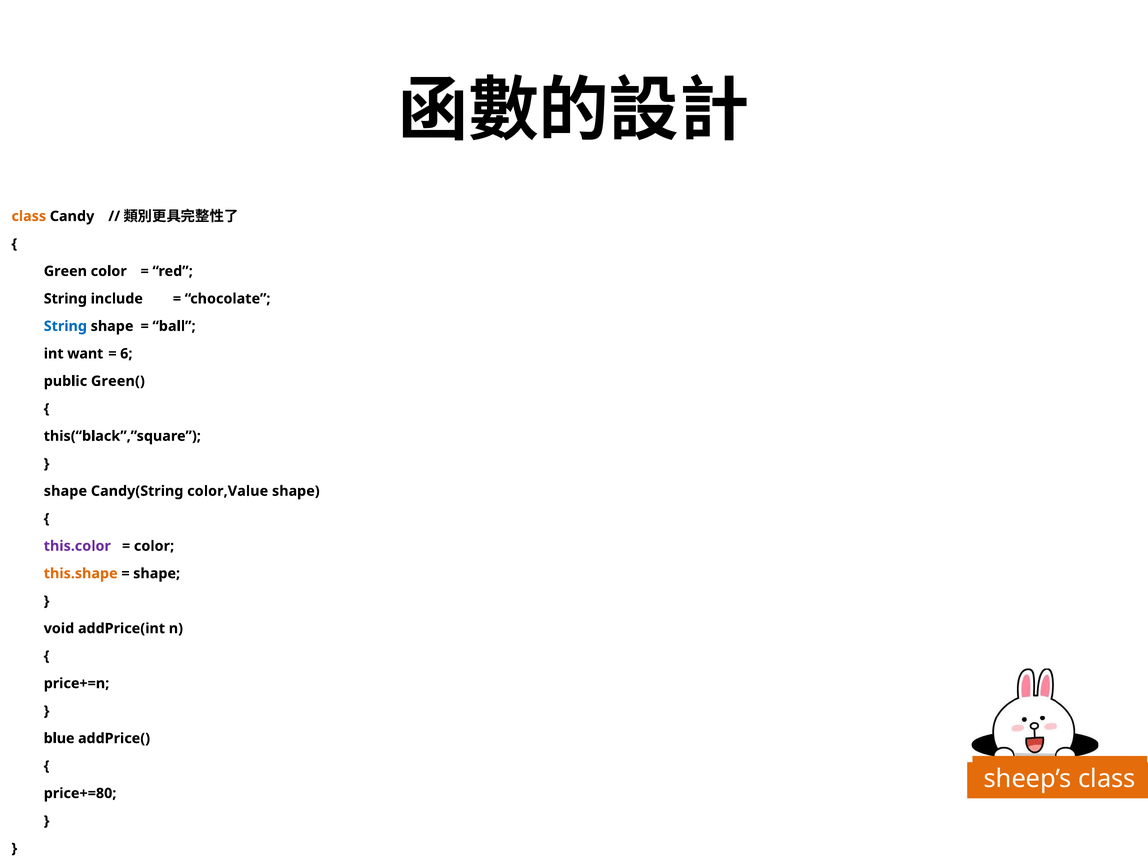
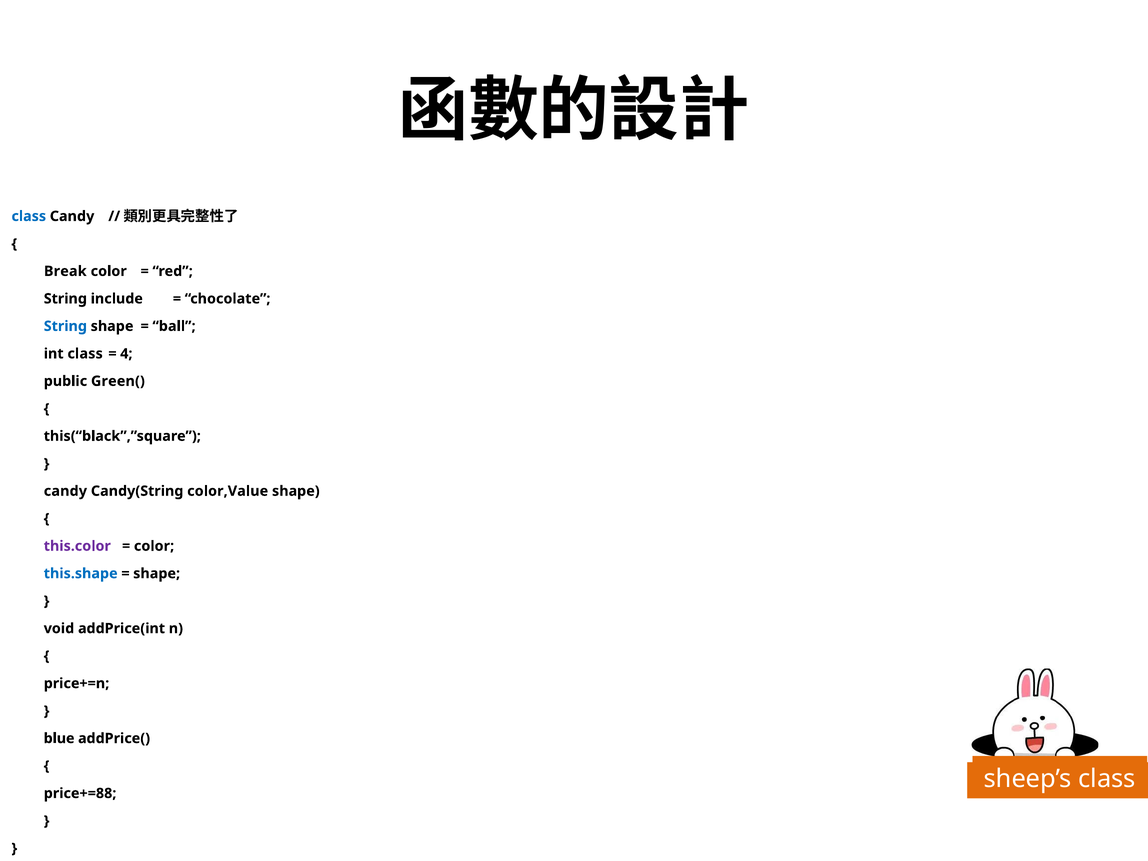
class at (29, 216) colour: orange -> blue
Green: Green -> Break
int want: want -> class
6: 6 -> 4
shape at (65, 491): shape -> candy
this.shape colour: orange -> blue
price+=80: price+=80 -> price+=88
